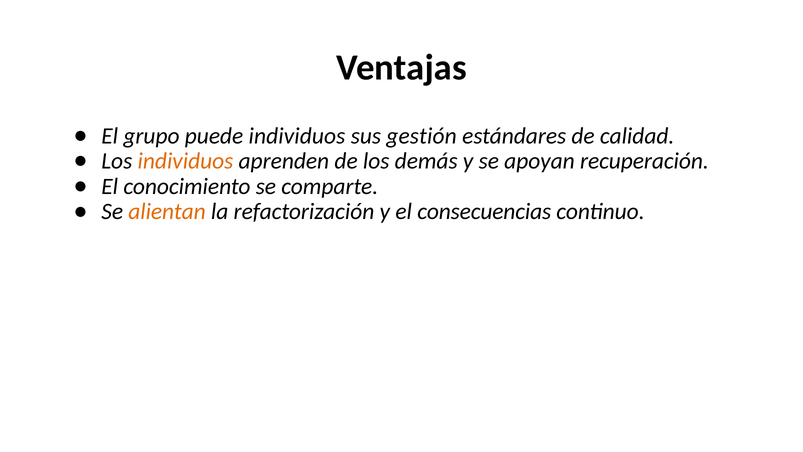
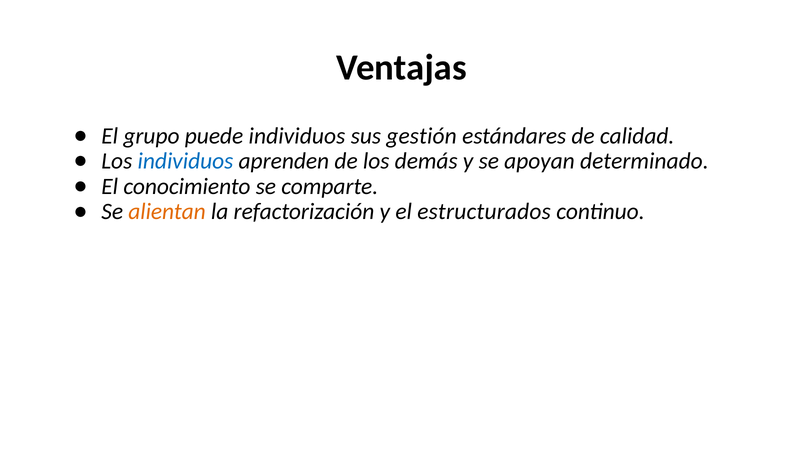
individuos at (185, 161) colour: orange -> blue
recuperación: recuperación -> determinado
consecuencias: consecuencias -> estructurados
